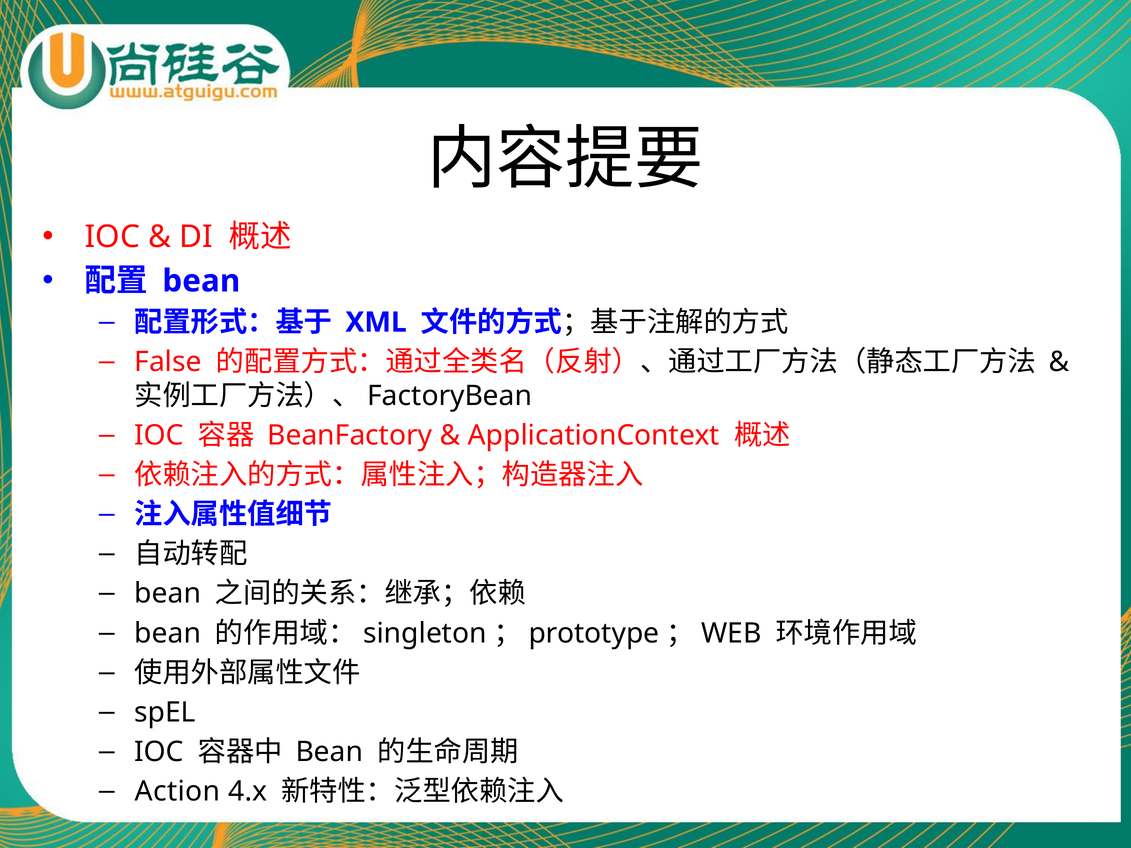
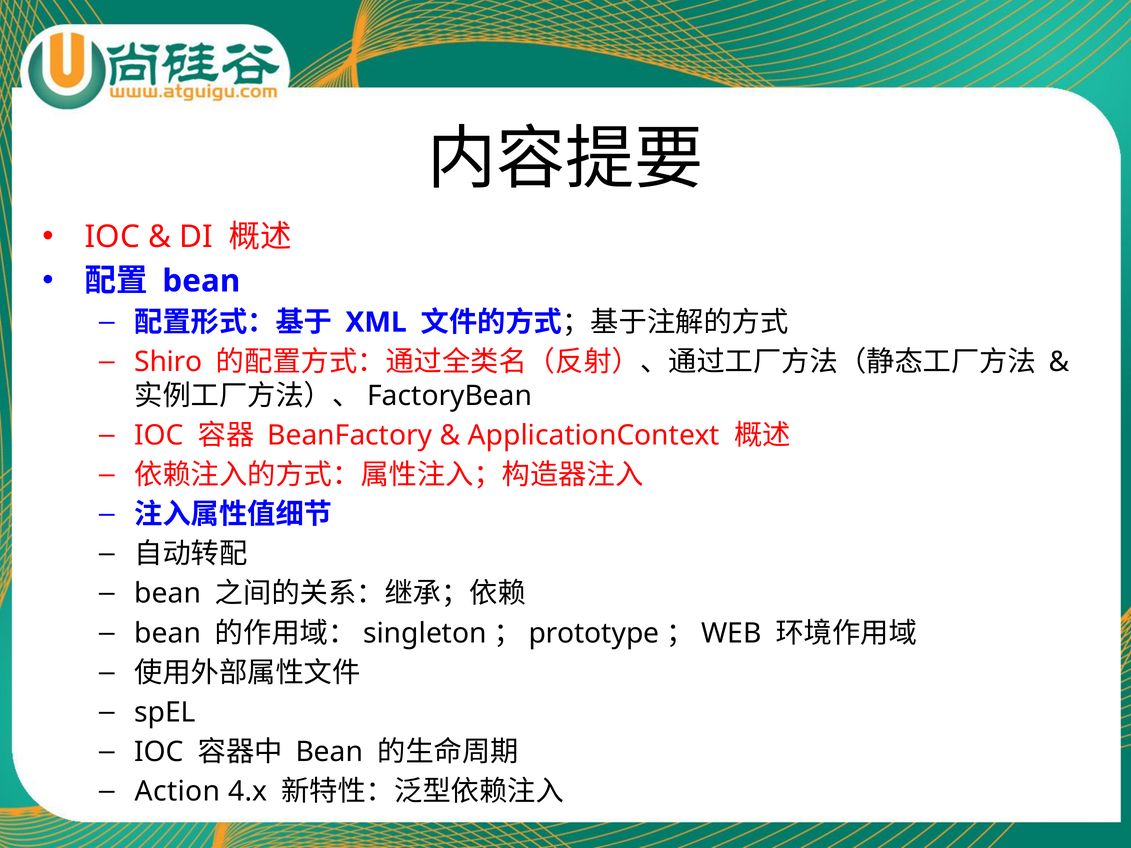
False: False -> Shiro
